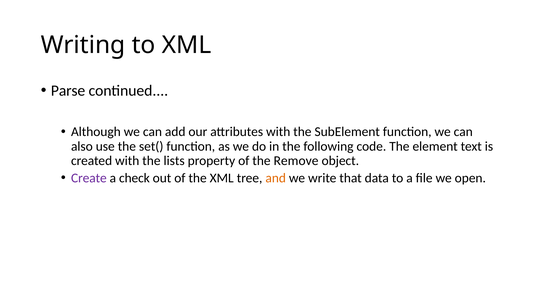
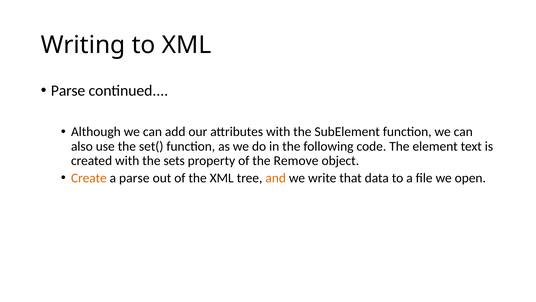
lists: lists -> sets
Create colour: purple -> orange
a check: check -> parse
